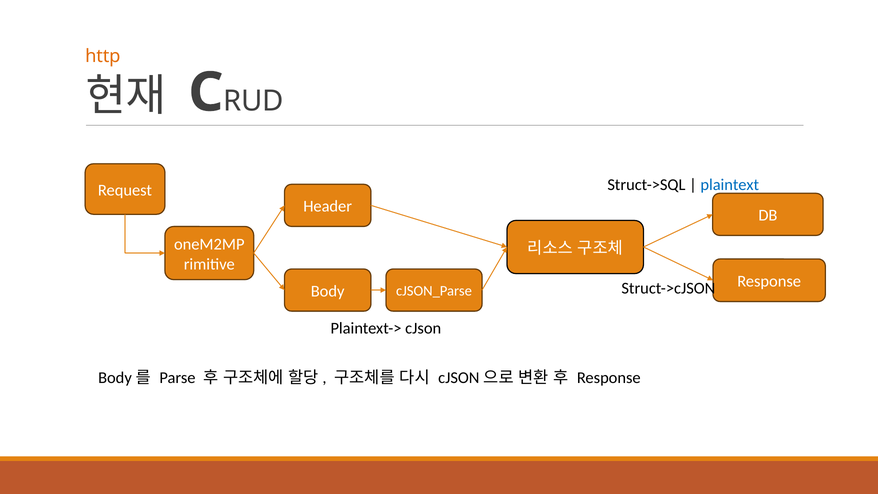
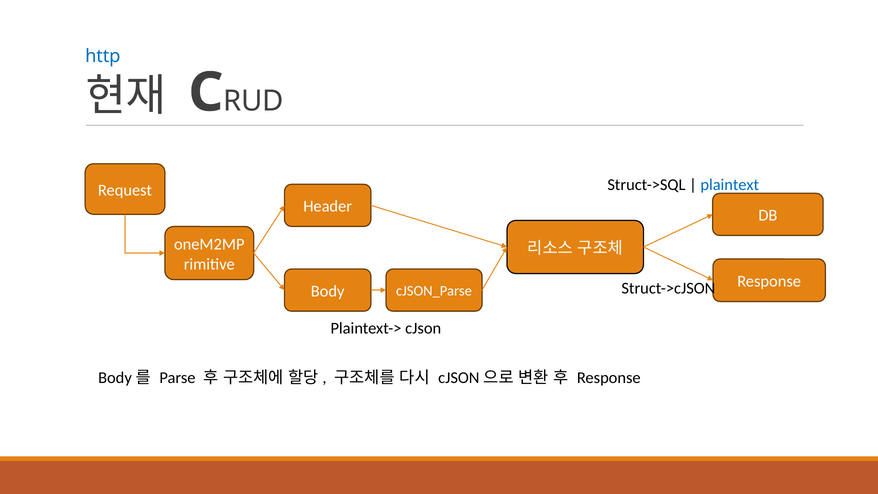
http colour: orange -> blue
